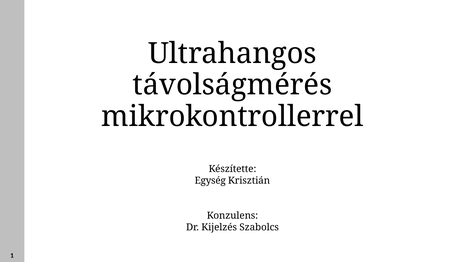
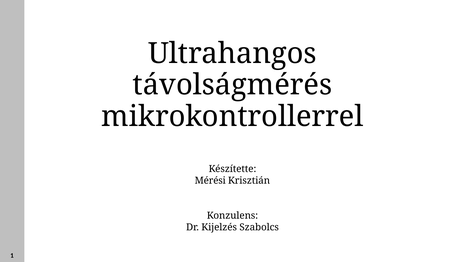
Egység: Egység -> Mérési
